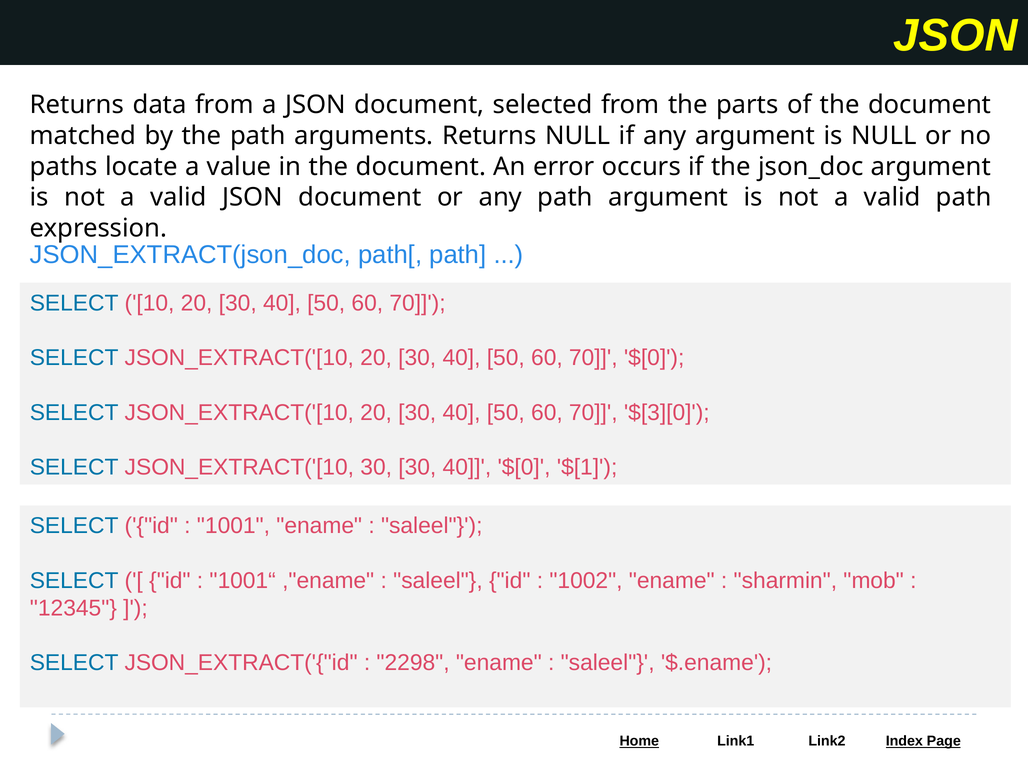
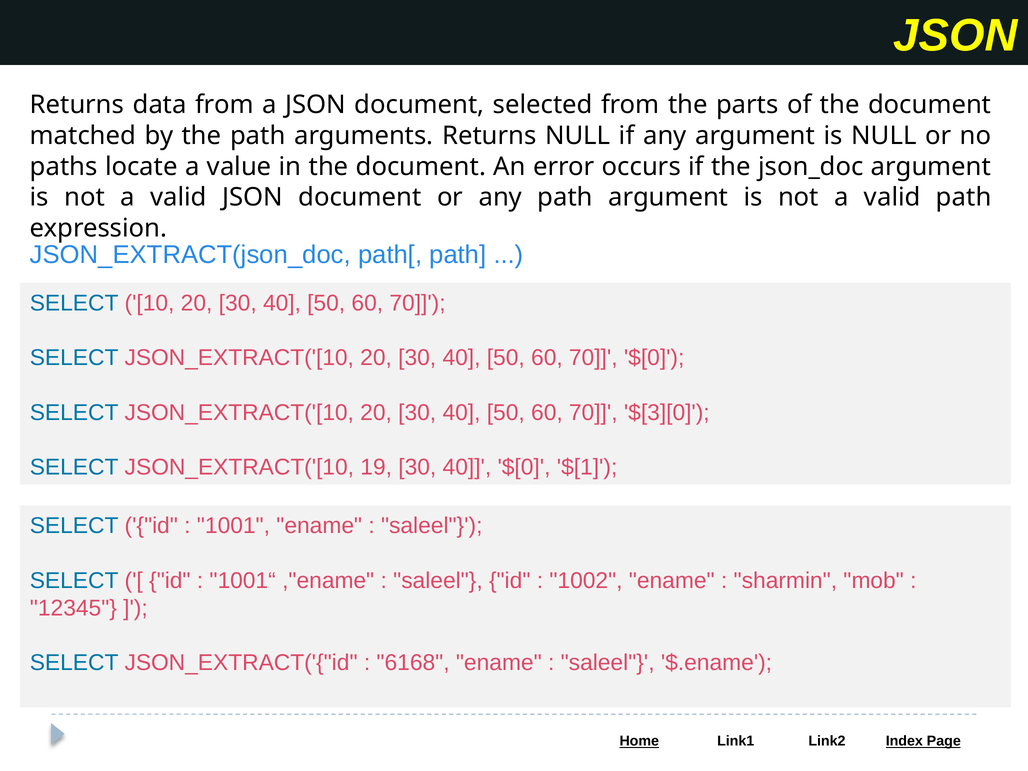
JSON_EXTRACT('[10 30: 30 -> 19
2298: 2298 -> 6168
